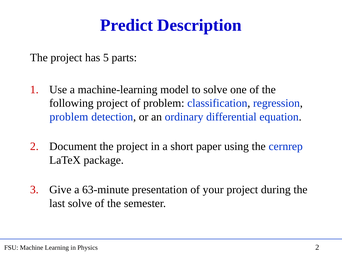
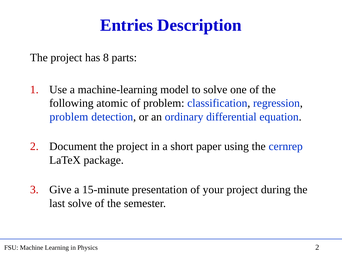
Predict: Predict -> Entries
5: 5 -> 8
following project: project -> atomic
63-minute: 63-minute -> 15-minute
